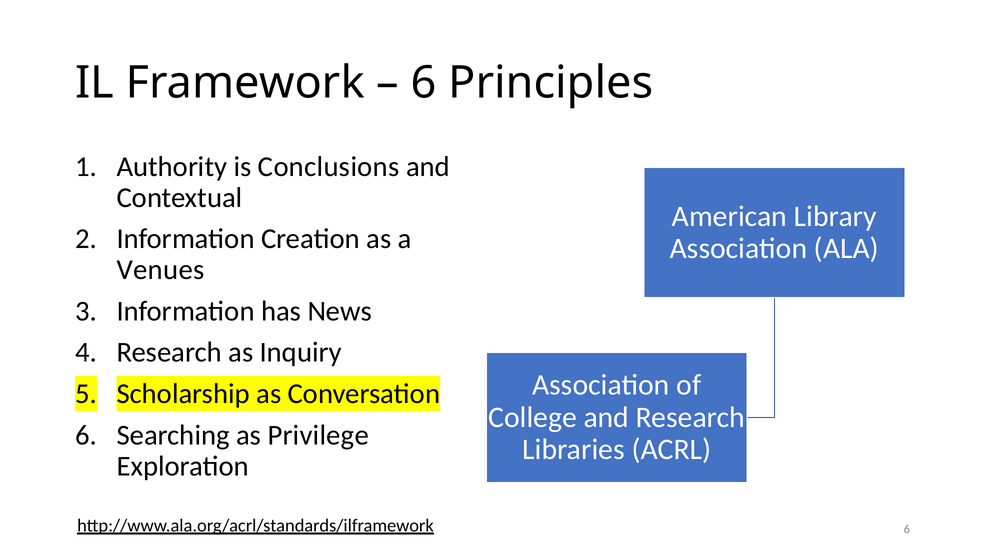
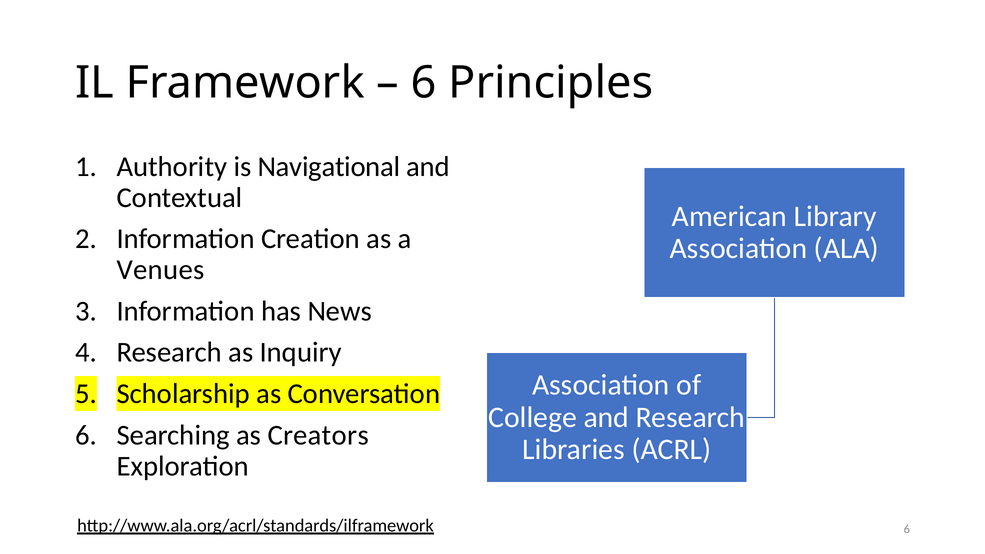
Conclusions: Conclusions -> Navigational
Privilege: Privilege -> Creators
